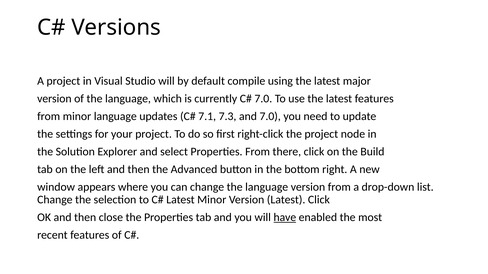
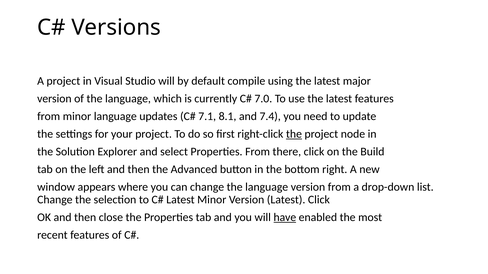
7.3: 7.3 -> 8.1
and 7.0: 7.0 -> 7.4
the at (294, 134) underline: none -> present
